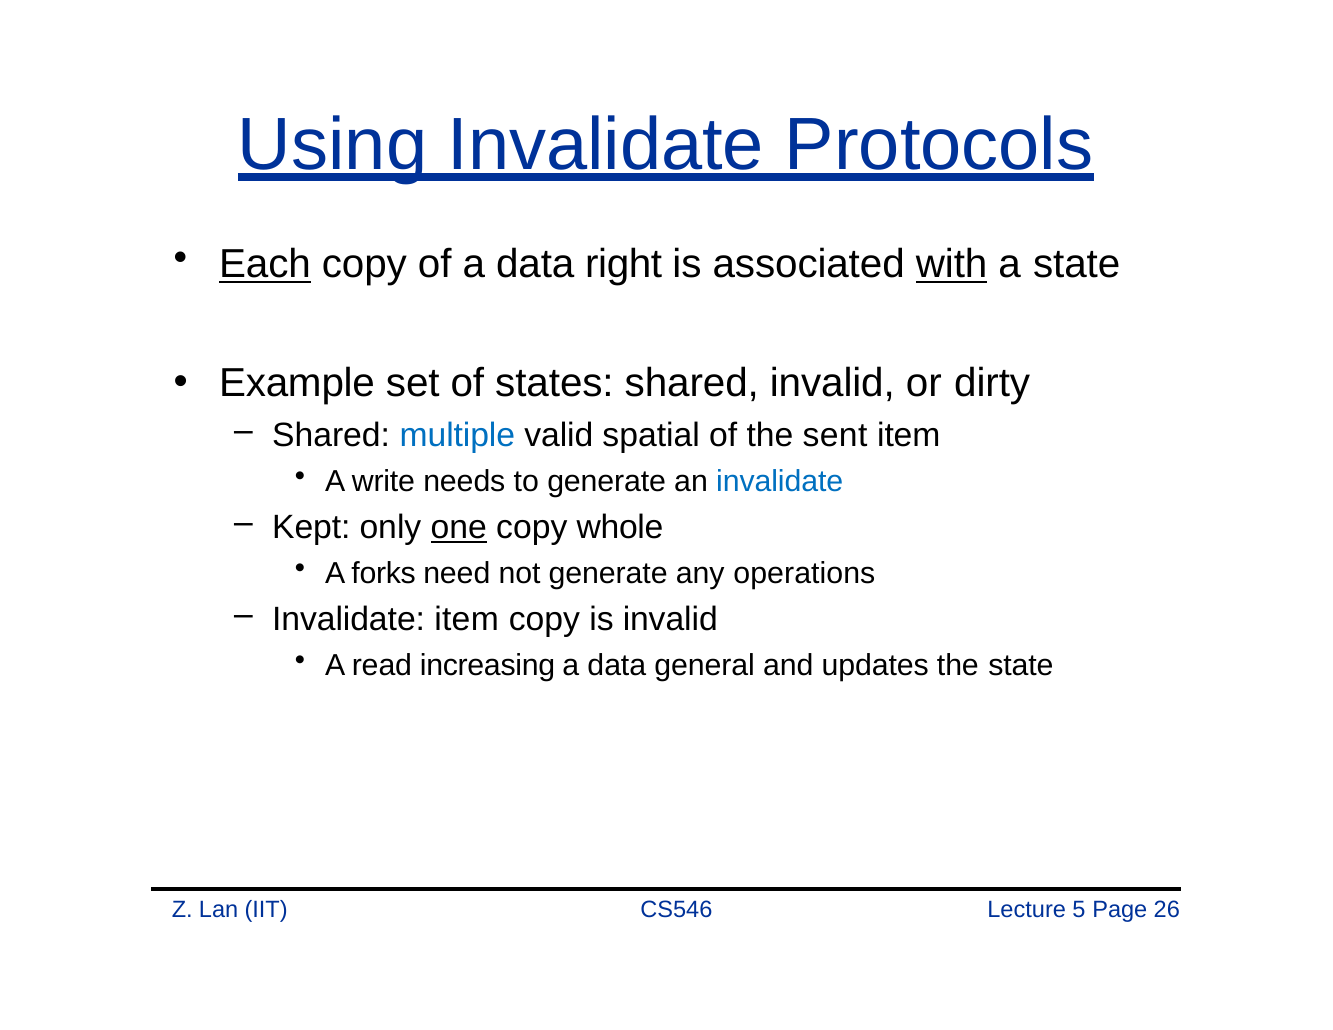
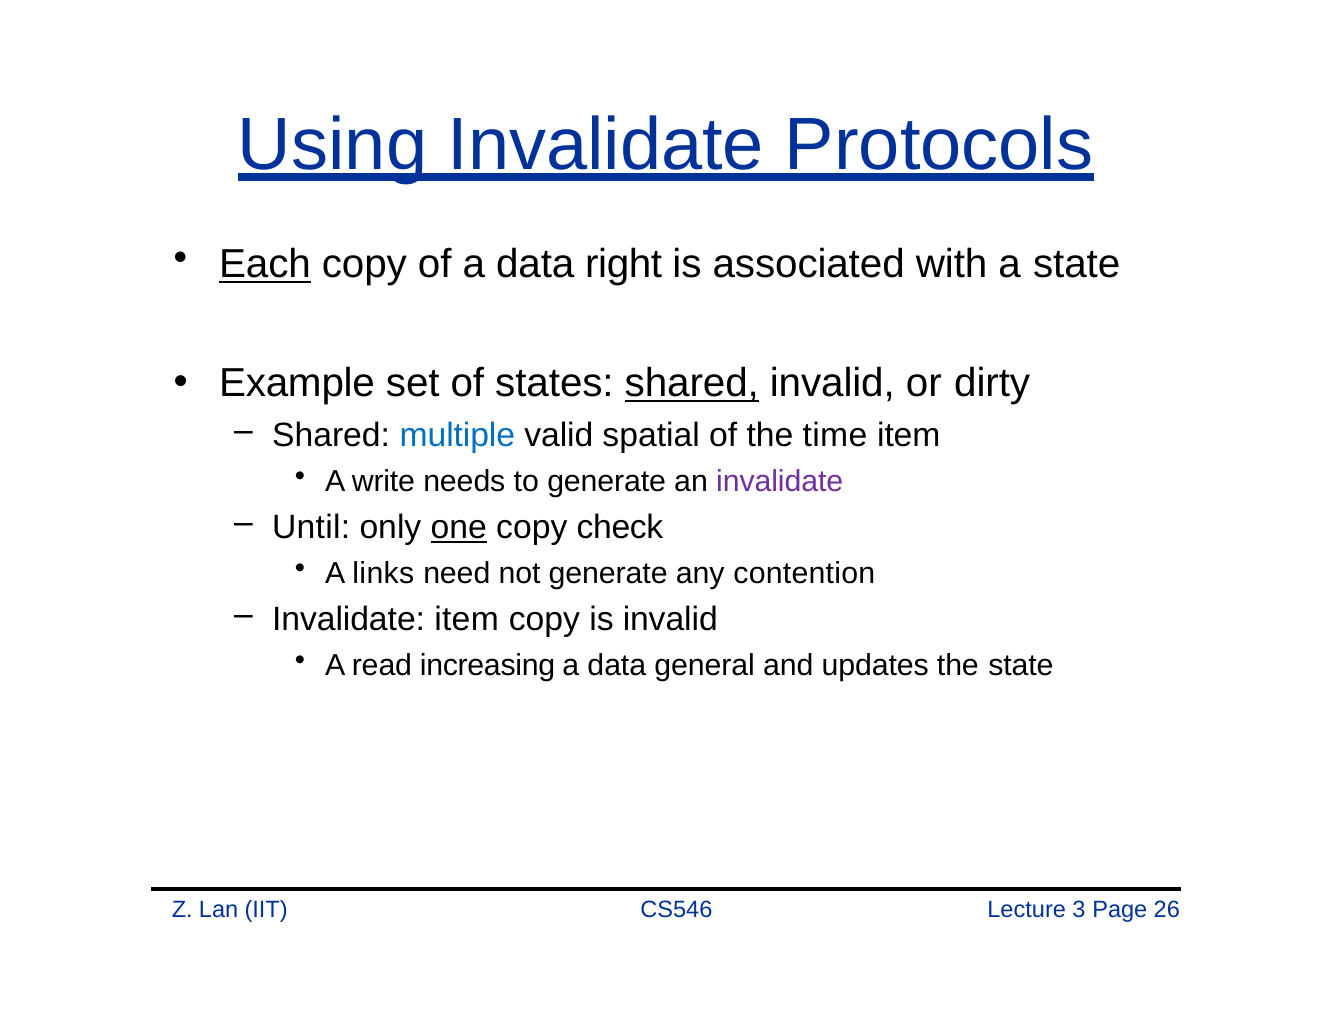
with underline: present -> none
shared at (692, 384) underline: none -> present
sent: sent -> time
invalidate at (780, 481) colour: blue -> purple
Kept: Kept -> Until
whole: whole -> check
forks: forks -> links
operations: operations -> contention
5: 5 -> 3
